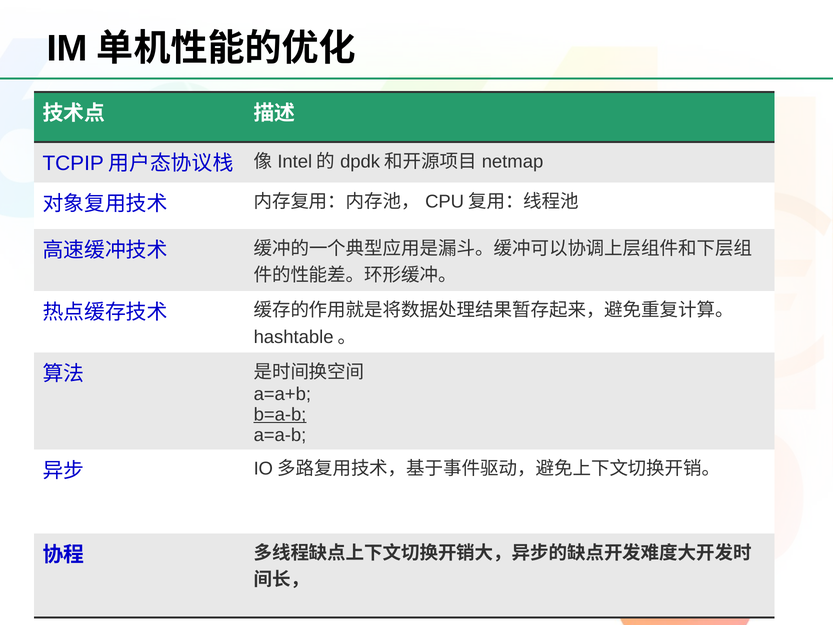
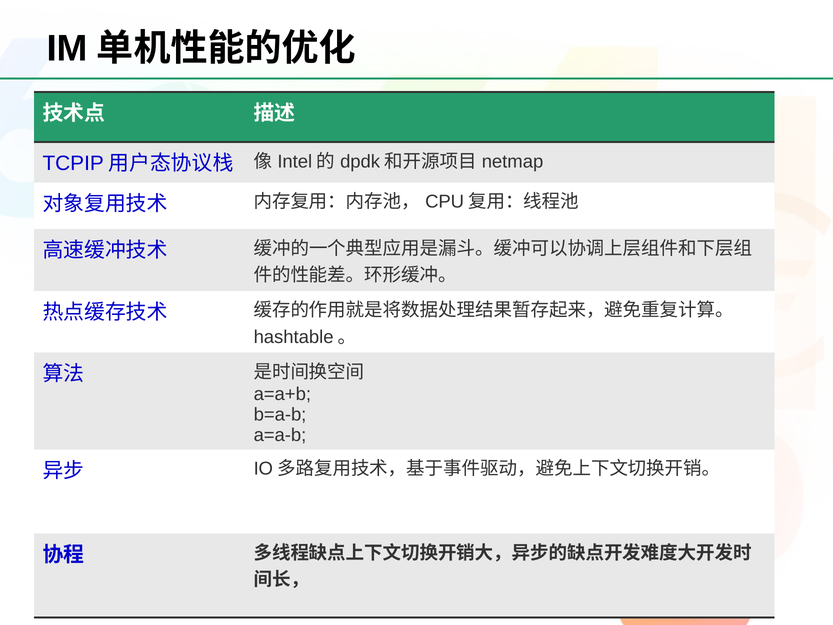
b=a-b underline: present -> none
